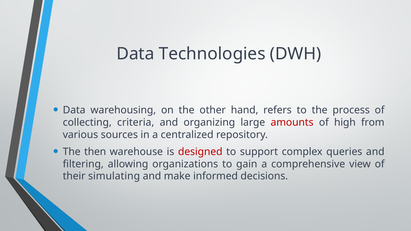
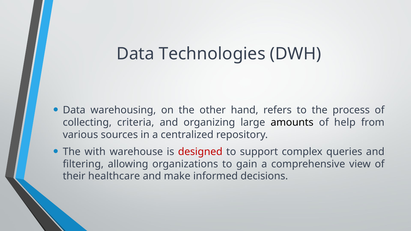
amounts colour: red -> black
high: high -> help
then: then -> with
simulating: simulating -> healthcare
